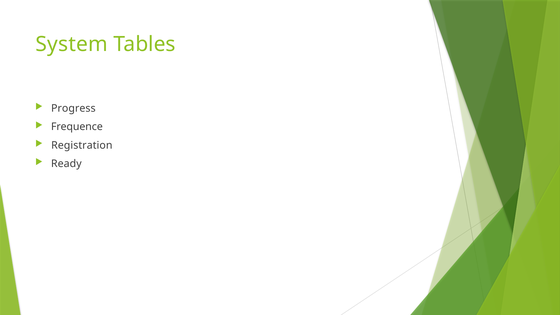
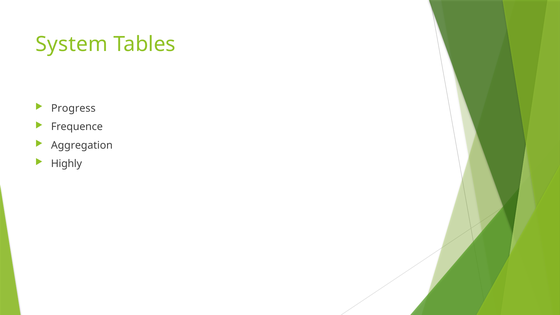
Registration: Registration -> Aggregation
Ready: Ready -> Highly
